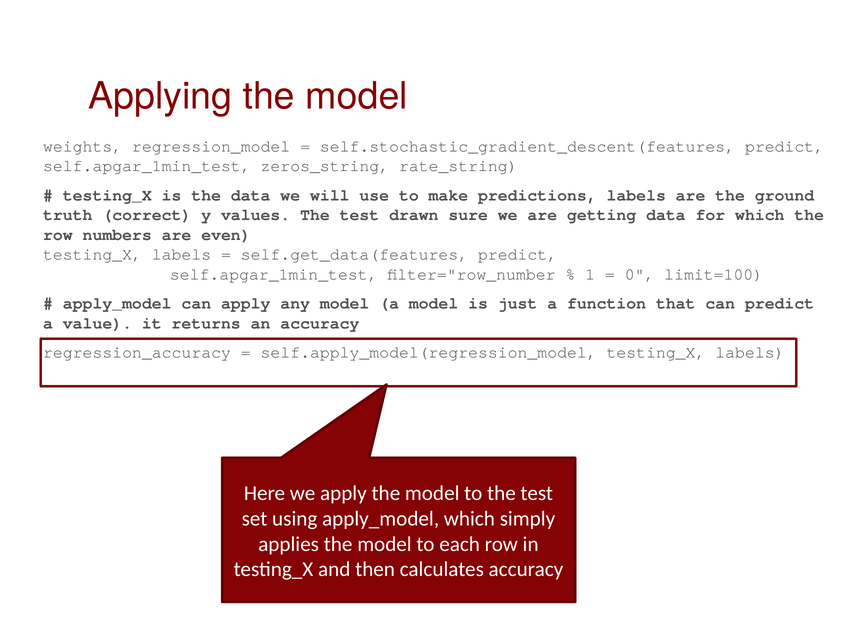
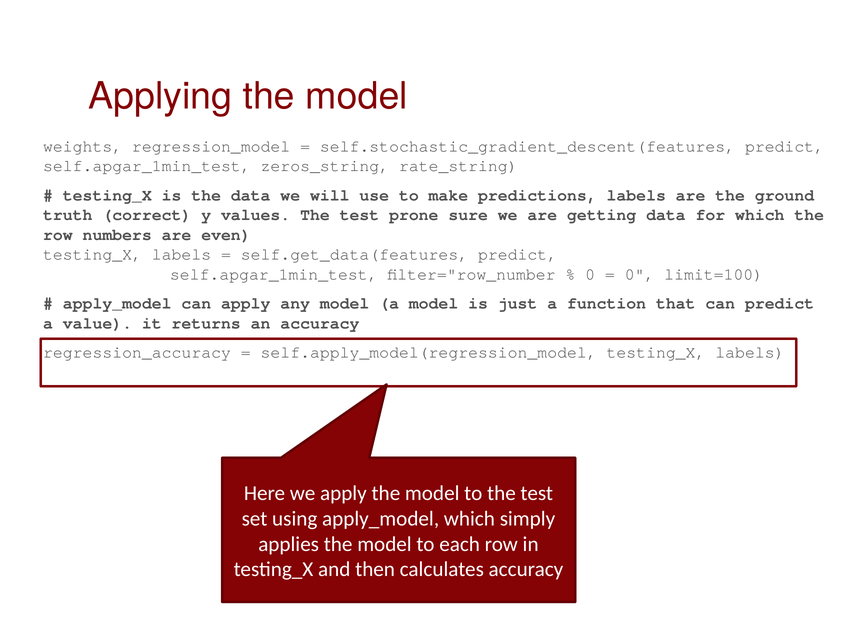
drawn: drawn -> prone
1 at (590, 274): 1 -> 0
